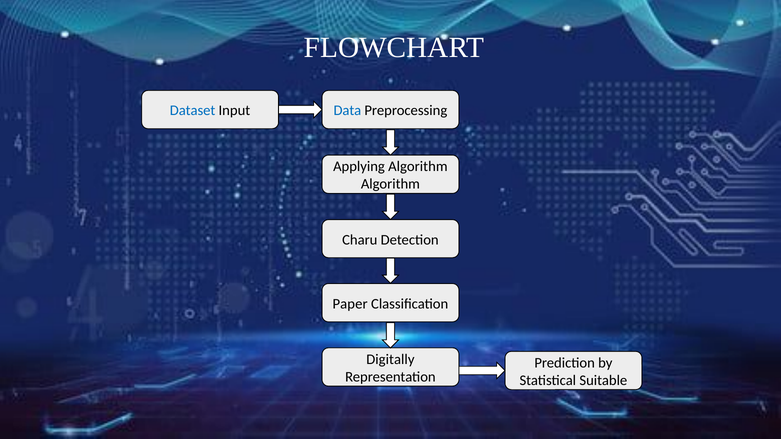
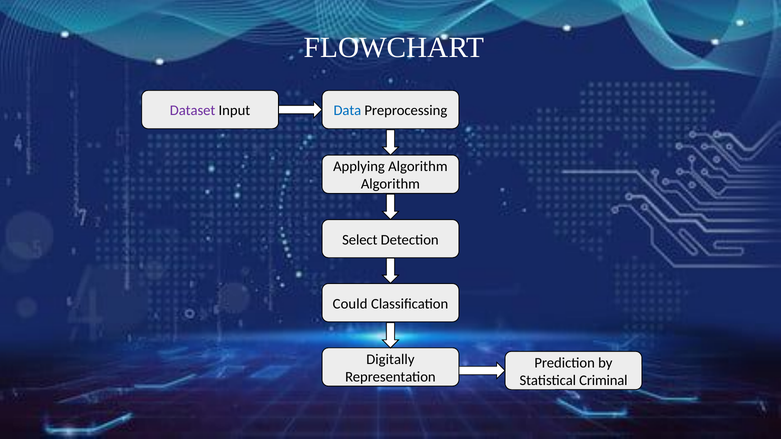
Dataset colour: blue -> purple
Charu: Charu -> Select
Paper: Paper -> Could
Suitable: Suitable -> Criminal
